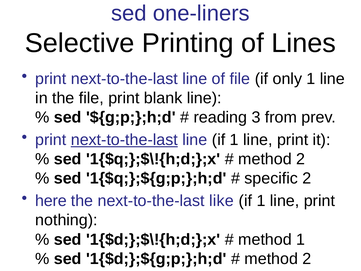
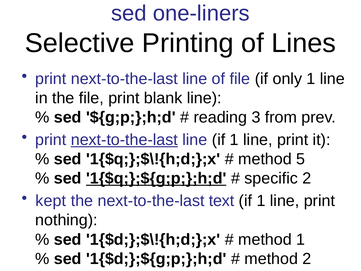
2 at (301, 159): 2 -> 5
1{$q;};${g;p;};h;d underline: none -> present
here: here -> kept
like: like -> text
